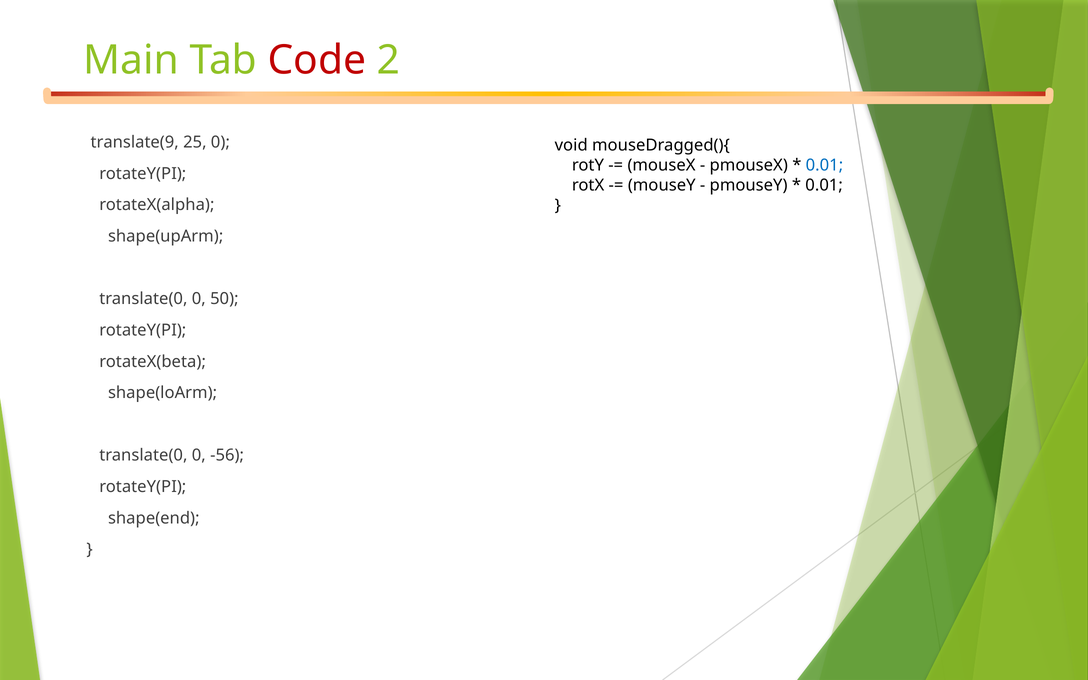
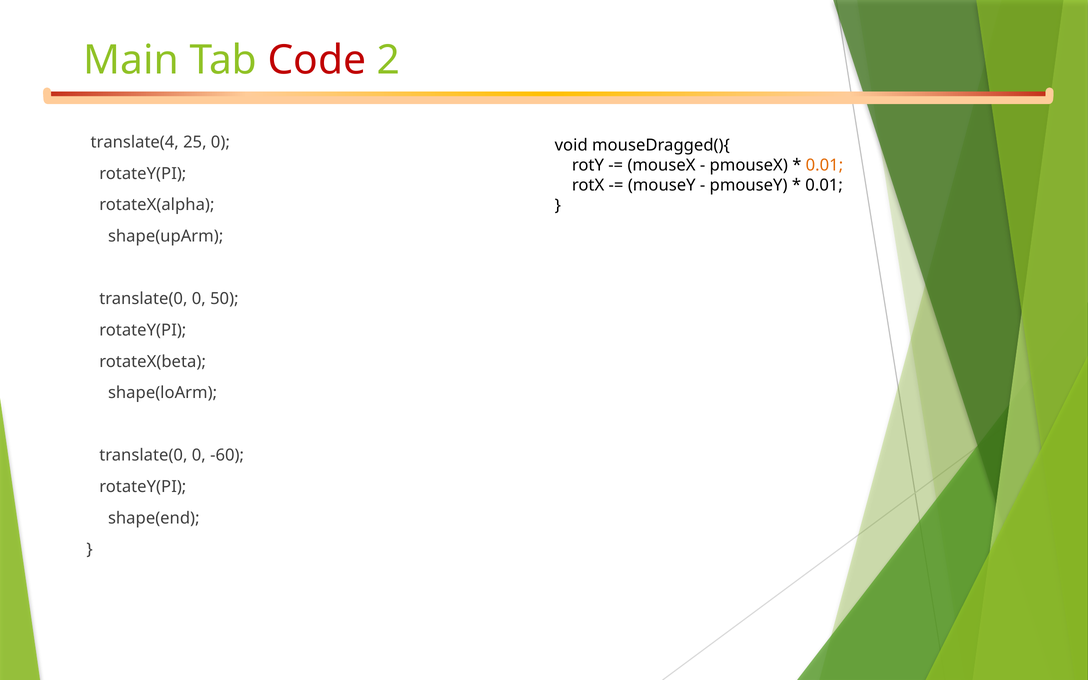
translate(9: translate(9 -> translate(4
0.01 at (824, 165) colour: blue -> orange
-56: -56 -> -60
